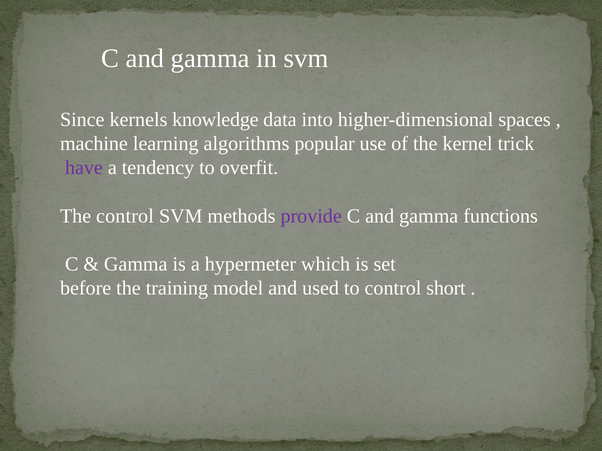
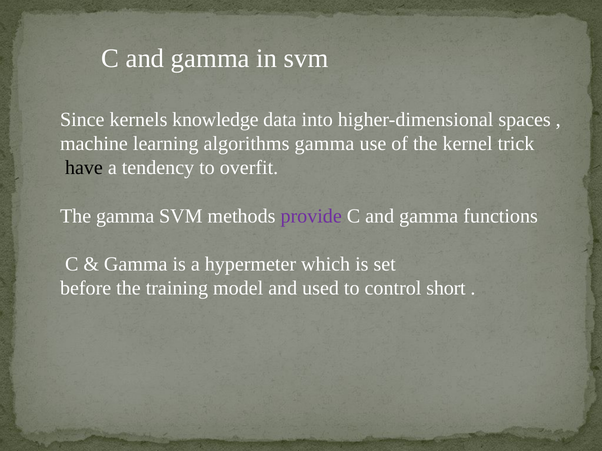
algorithms popular: popular -> gamma
have colour: purple -> black
The control: control -> gamma
